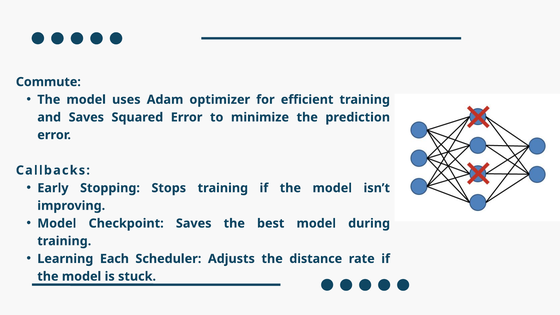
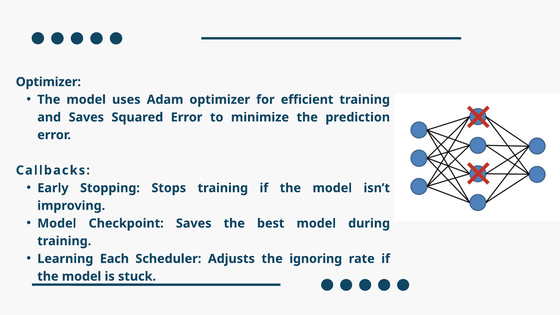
Commute at (48, 82): Commute -> Optimizer
distance: distance -> ignoring
